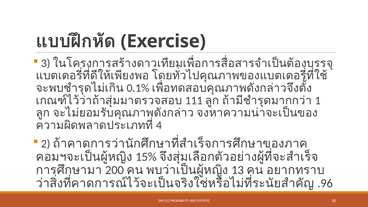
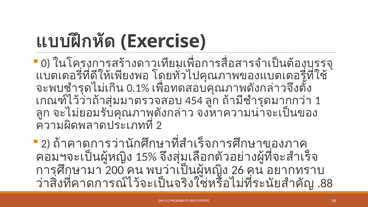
3: 3 -> 0
111: 111 -> 454
4 at (159, 125): 4 -> 2
13: 13 -> 26
.96: .96 -> .88
